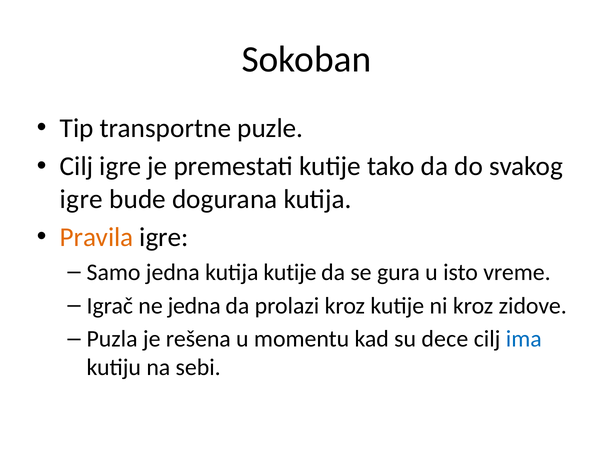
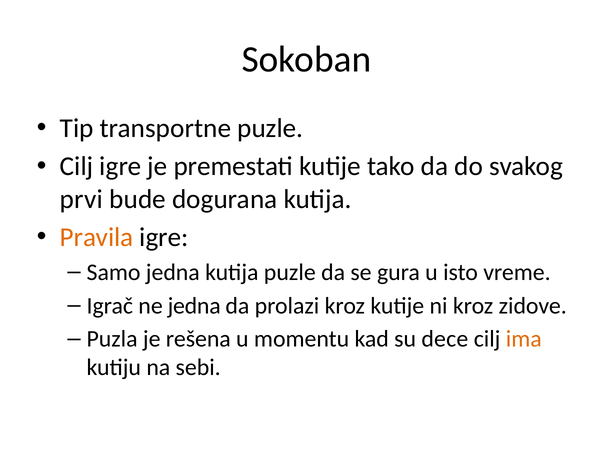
igre at (81, 199): igre -> prvi
kutija kutije: kutije -> puzle
ima colour: blue -> orange
